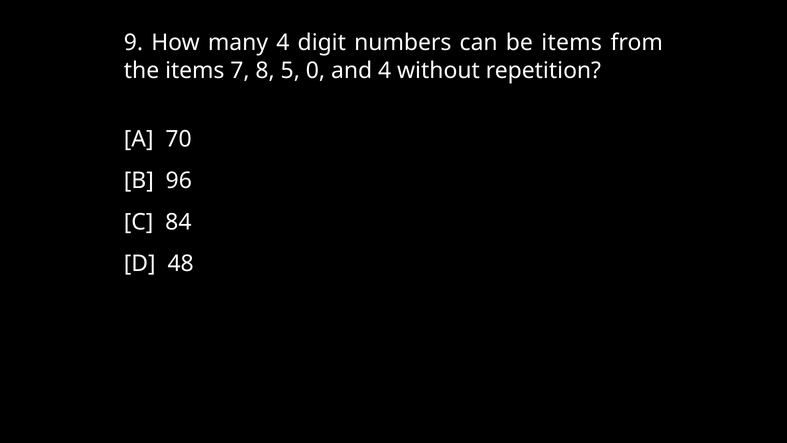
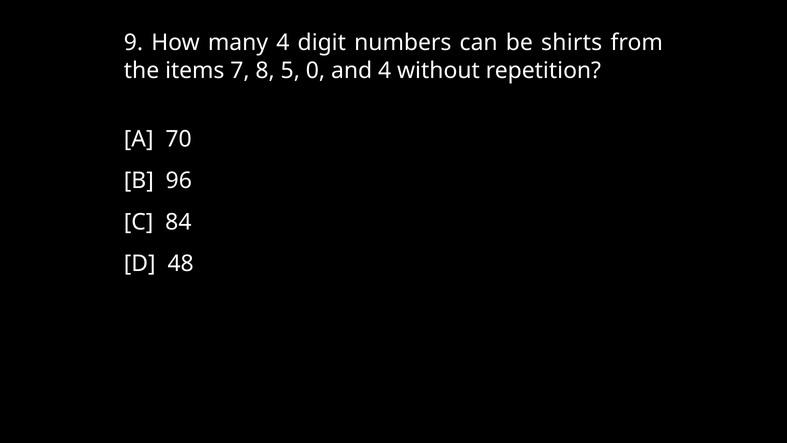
be items: items -> shirts
